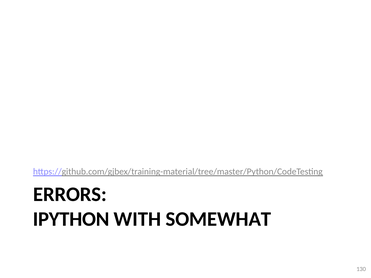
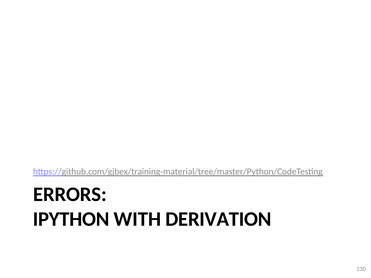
SOMEWHAT: SOMEWHAT -> DERIVATION
